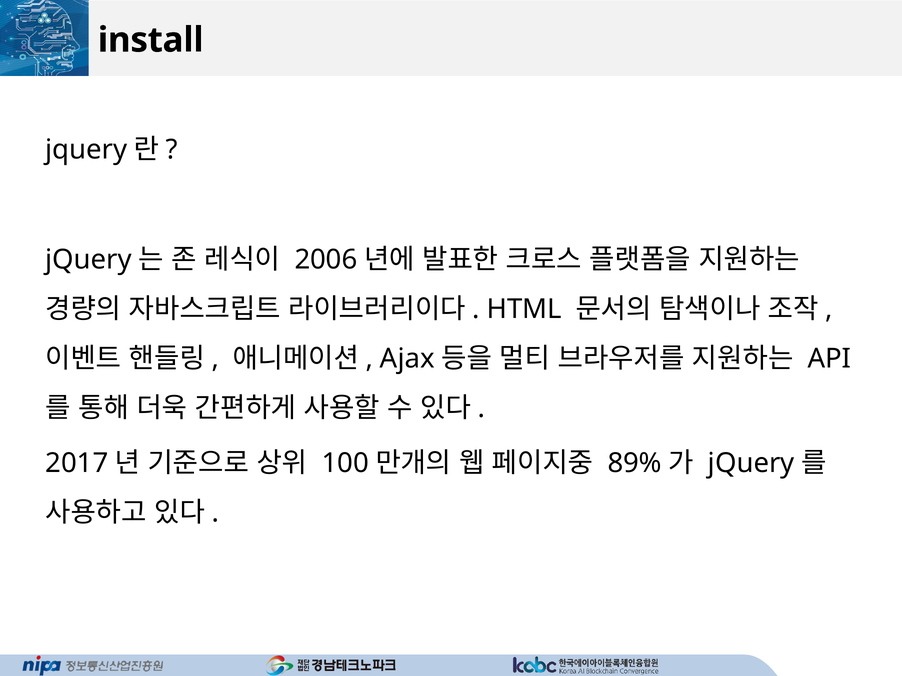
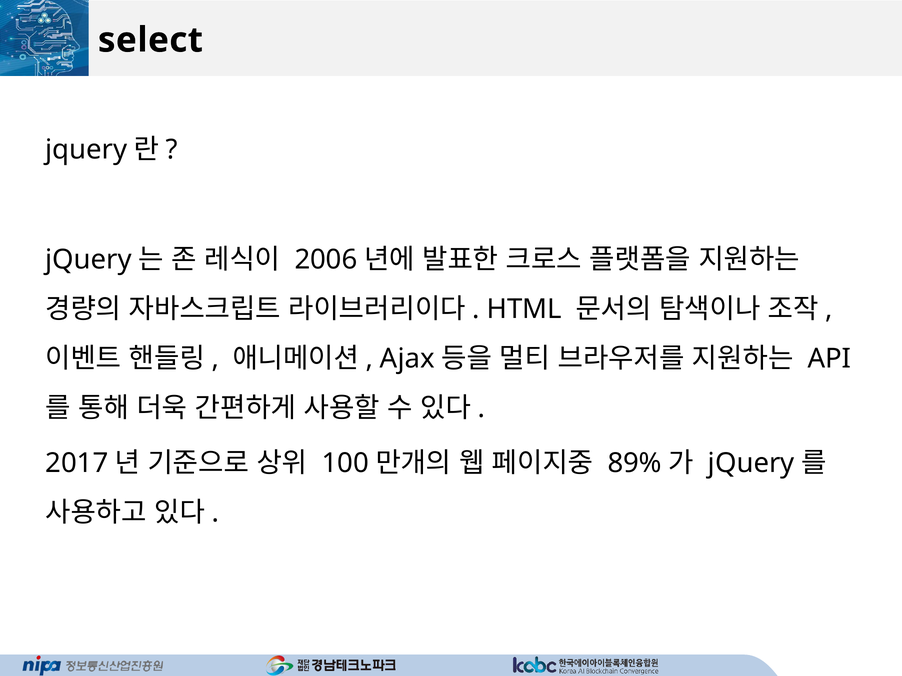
install: install -> select
